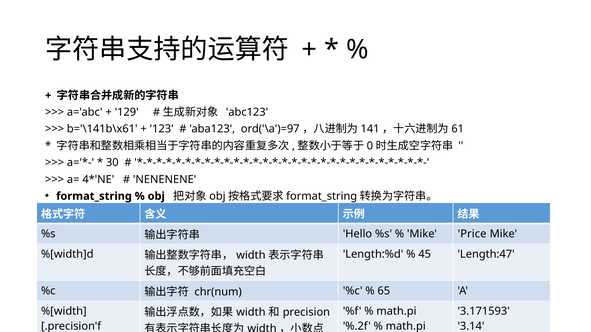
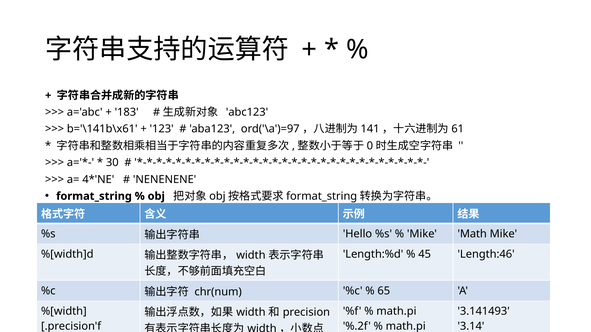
129: 129 -> 183
Price: Price -> Math
Length:47: Length:47 -> Length:46
3.171593: 3.171593 -> 3.141493
